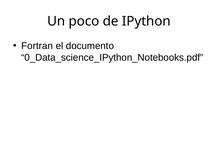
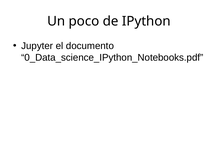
Fortran: Fortran -> Jupyter
